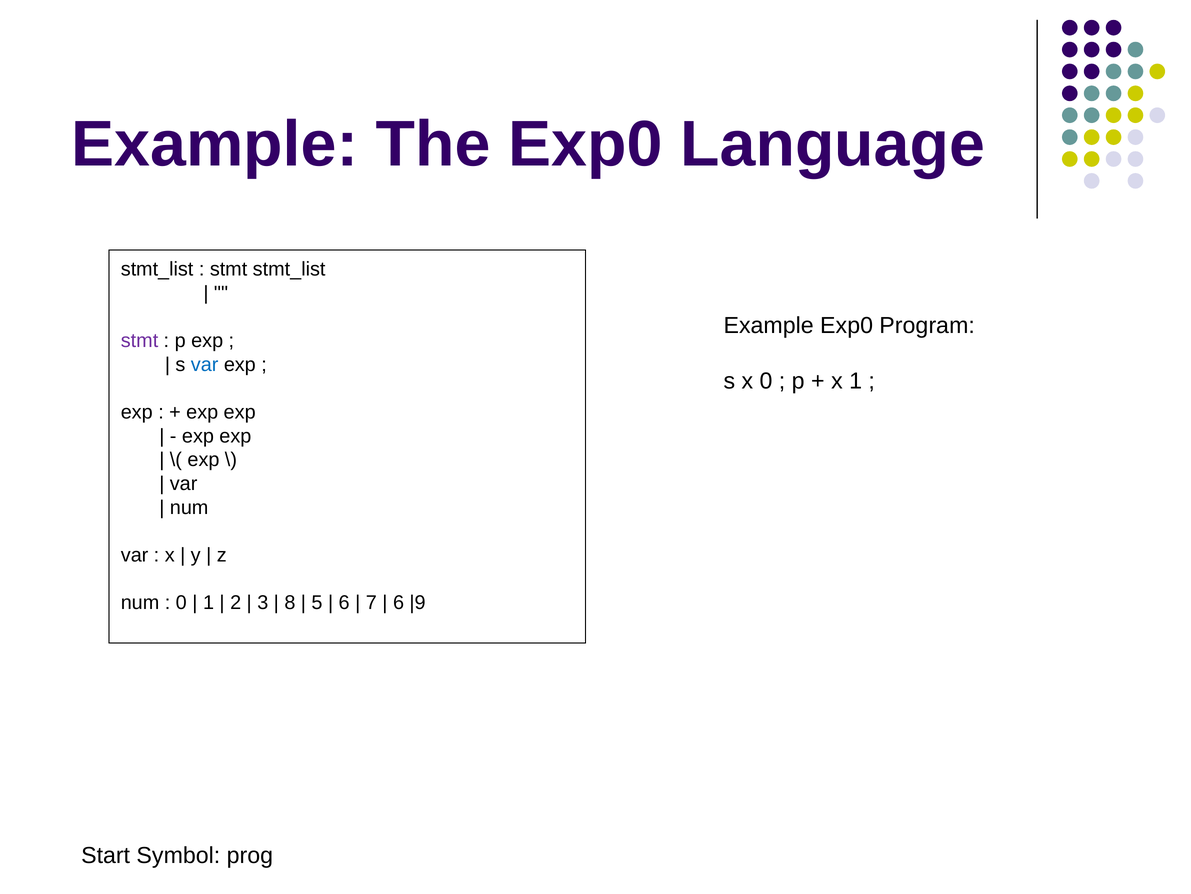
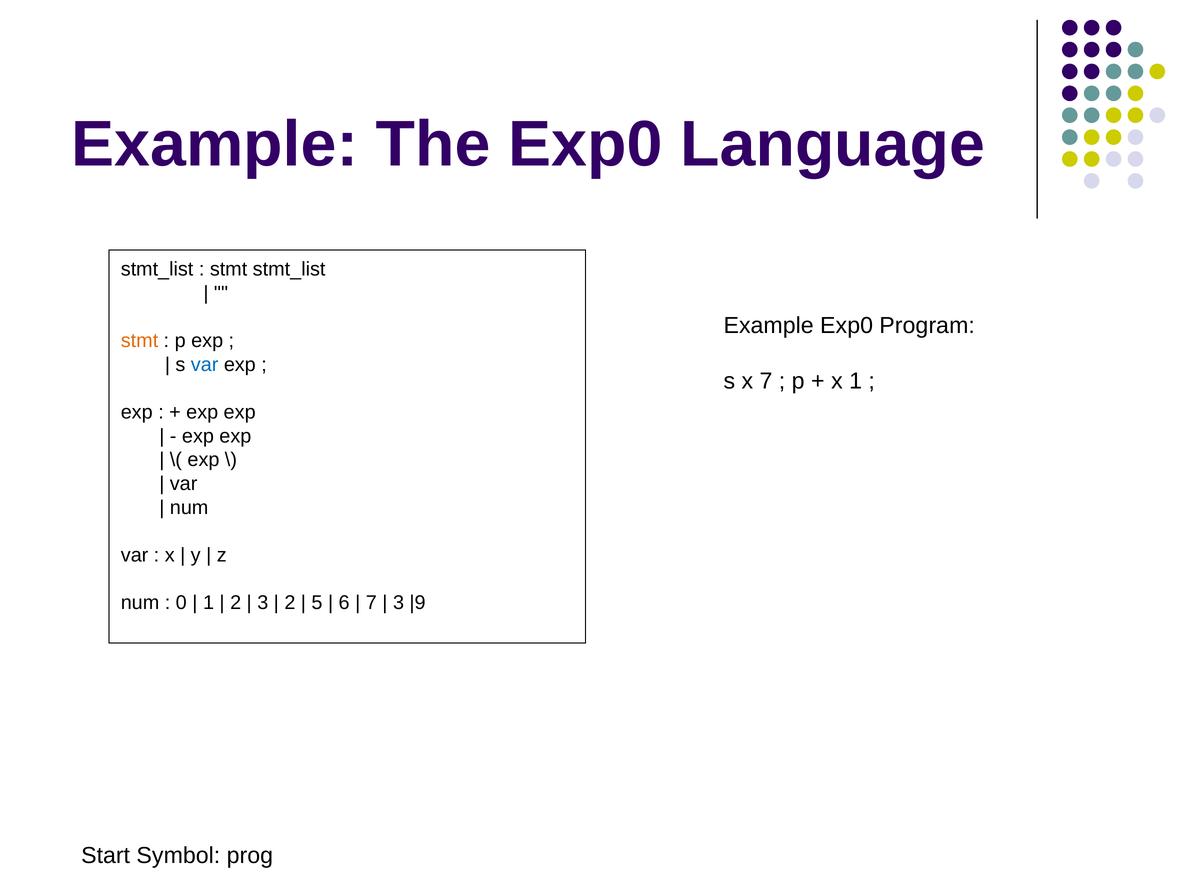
stmt at (140, 340) colour: purple -> orange
x 0: 0 -> 7
8 at (290, 602): 8 -> 2
6 at (399, 602): 6 -> 3
